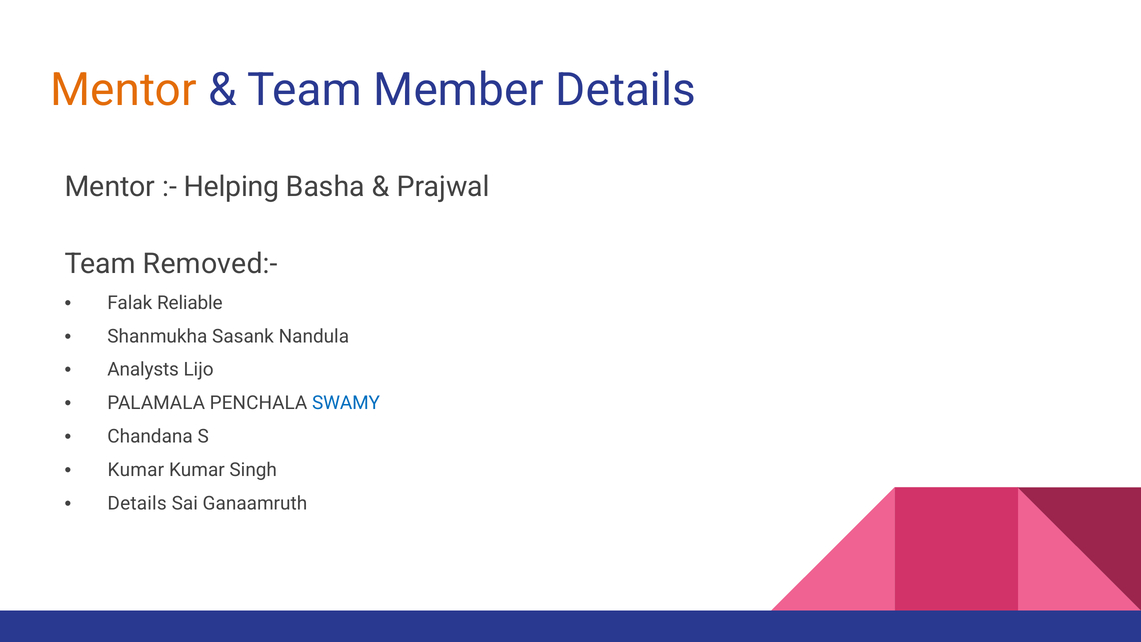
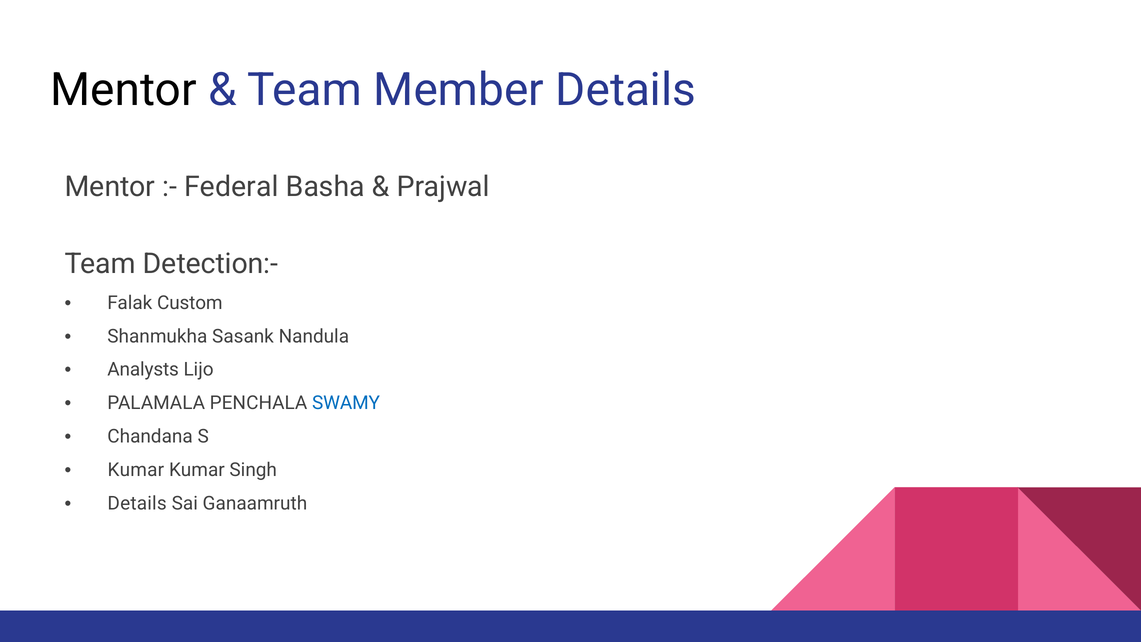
Mentor at (123, 90) colour: orange -> black
Helping: Helping -> Federal
Removed:-: Removed:- -> Detection:-
Reliable: Reliable -> Custom
